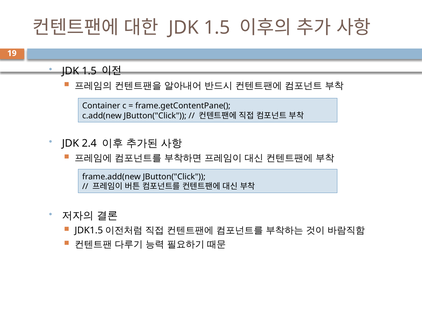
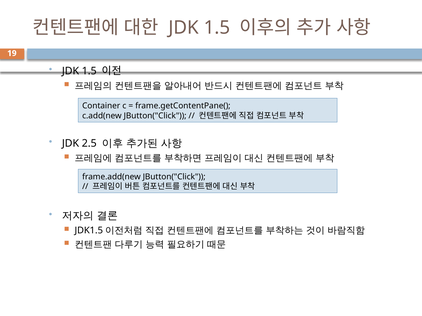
2.4: 2.4 -> 2.5
